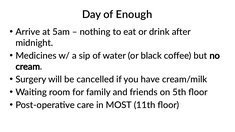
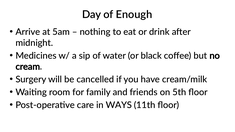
MOST: MOST -> WAYS
